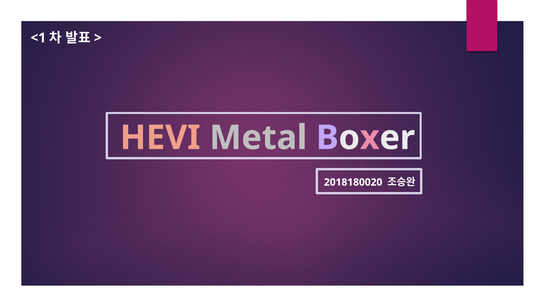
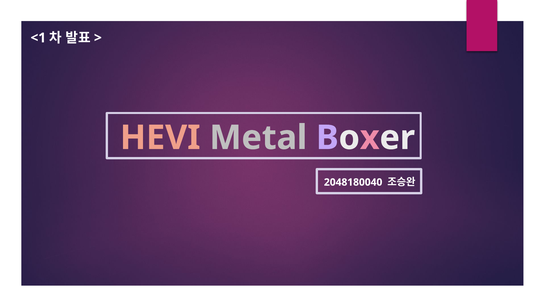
2018180020: 2018180020 -> 2048180040
